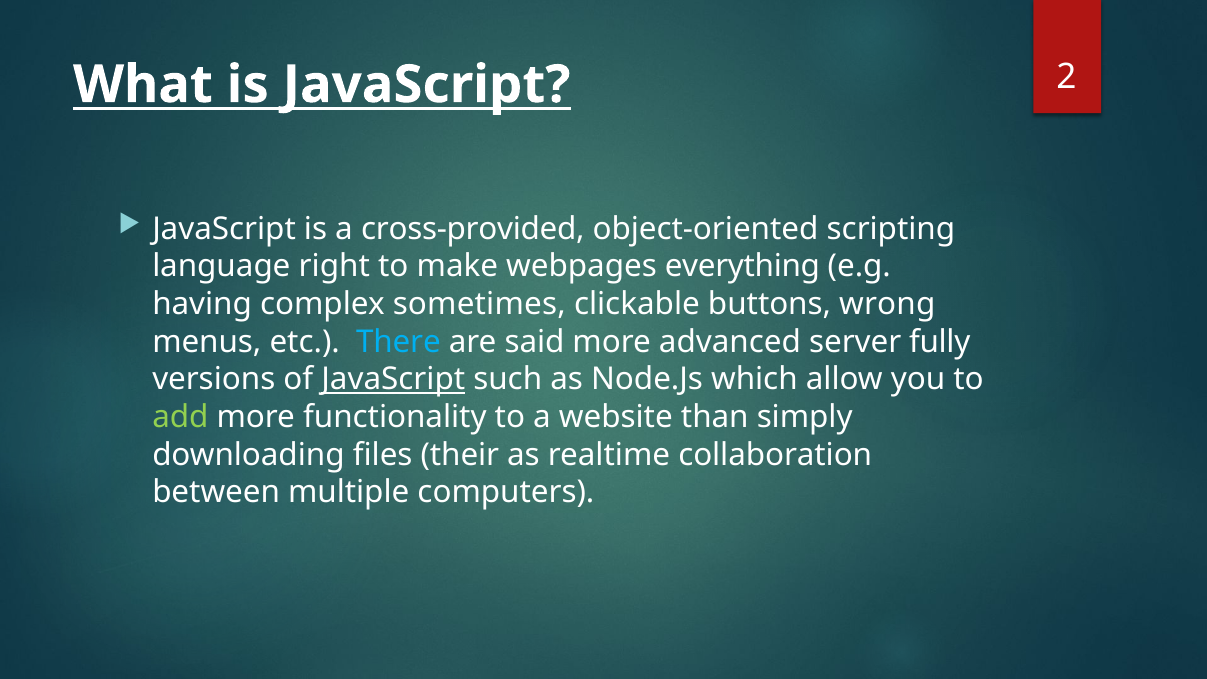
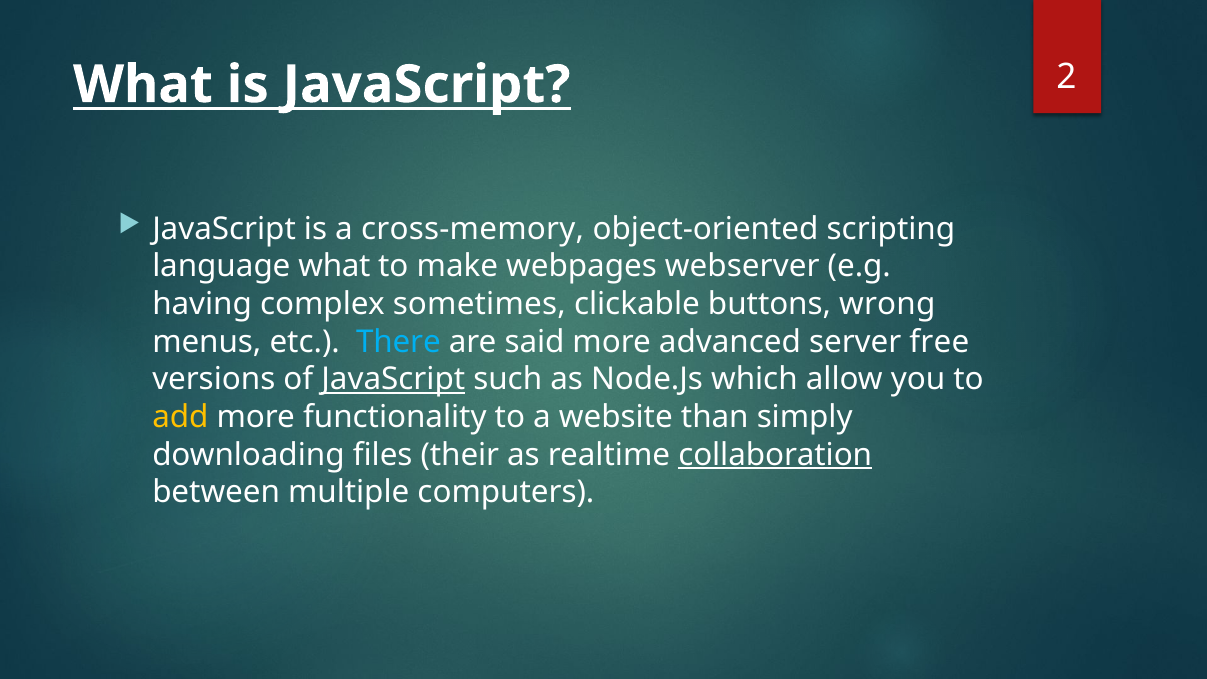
cross-provided: cross-provided -> cross-memory
language right: right -> what
everything: everything -> webserver
fully: fully -> free
add colour: light green -> yellow
collaboration underline: none -> present
